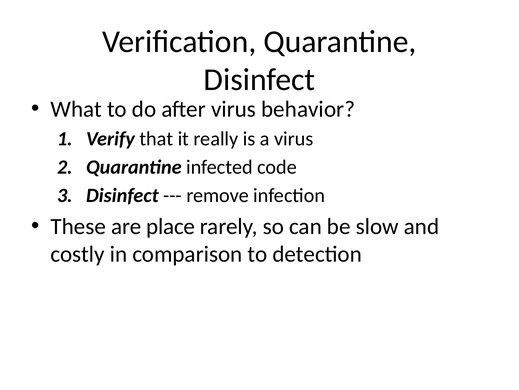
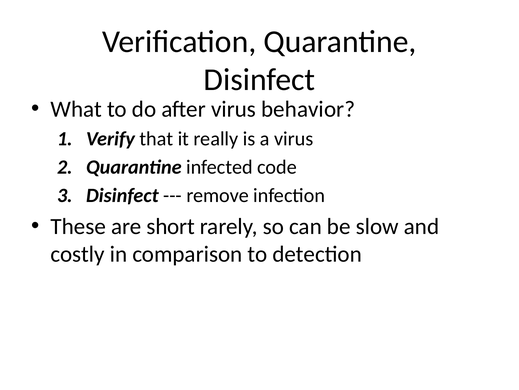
place: place -> short
